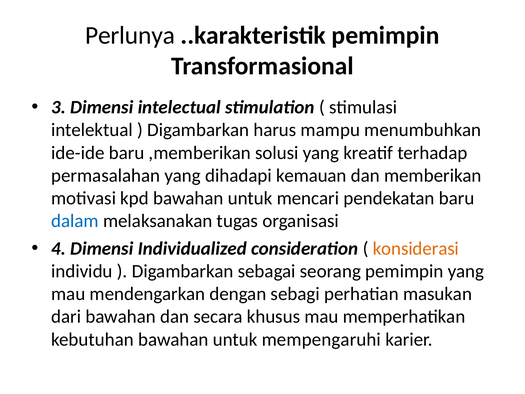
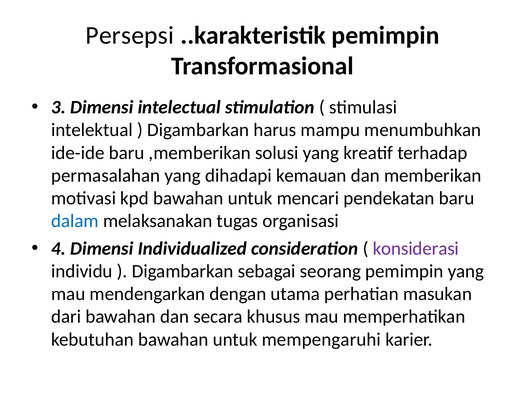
Perlunya: Perlunya -> Persepsi
konsiderasi colour: orange -> purple
sebagi: sebagi -> utama
